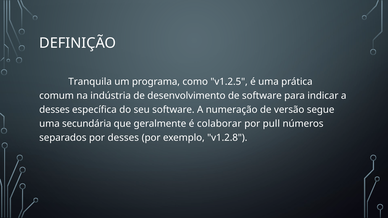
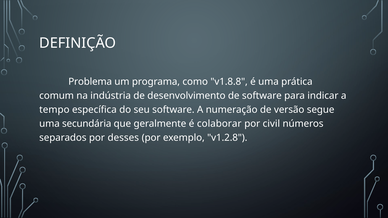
Tranquila: Tranquila -> Problema
v1.2.5: v1.2.5 -> v1.8.8
desses at (54, 110): desses -> tempo
pull: pull -> civil
